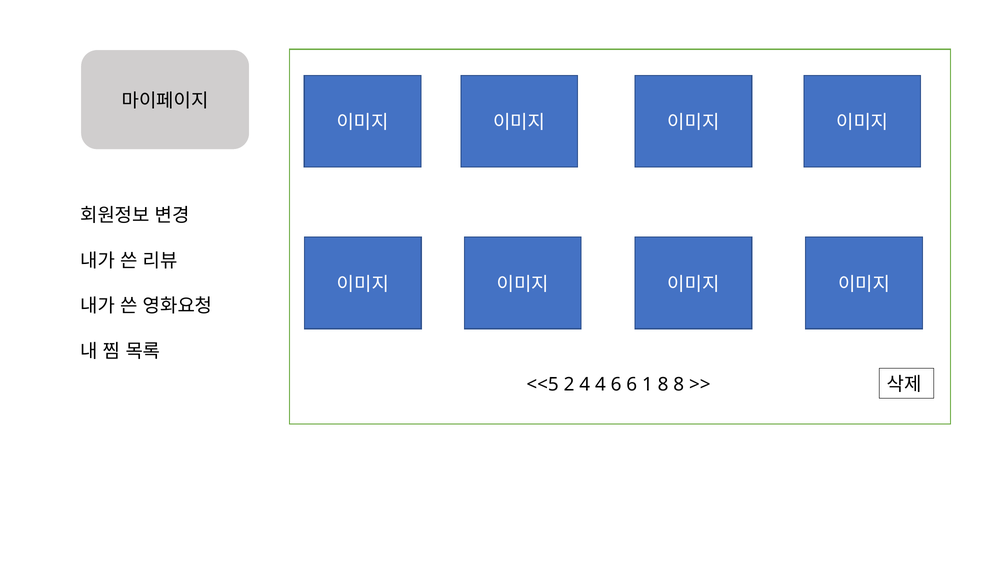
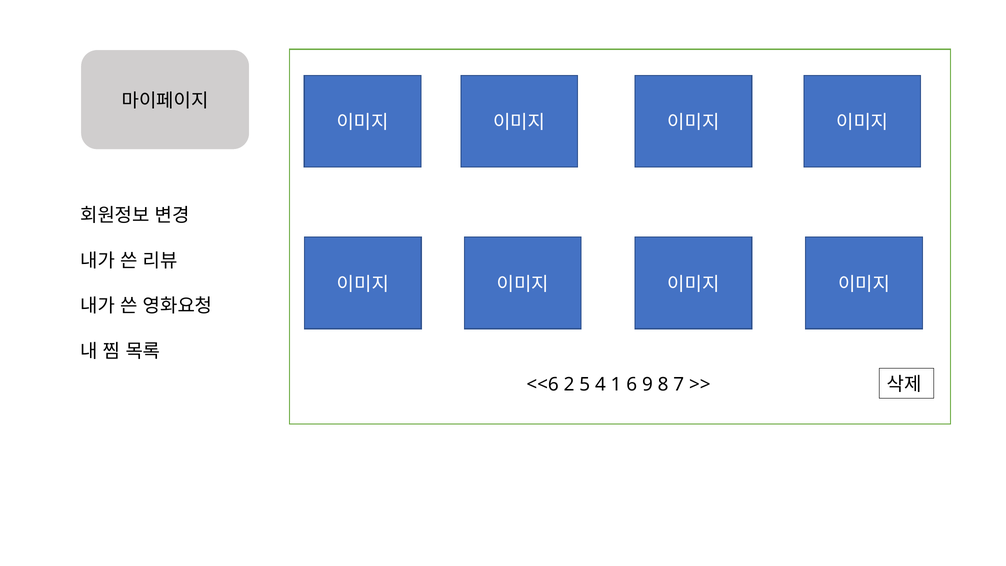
<<5: <<5 -> <<6
2 4: 4 -> 5
4 6: 6 -> 1
1: 1 -> 9
8 8: 8 -> 7
